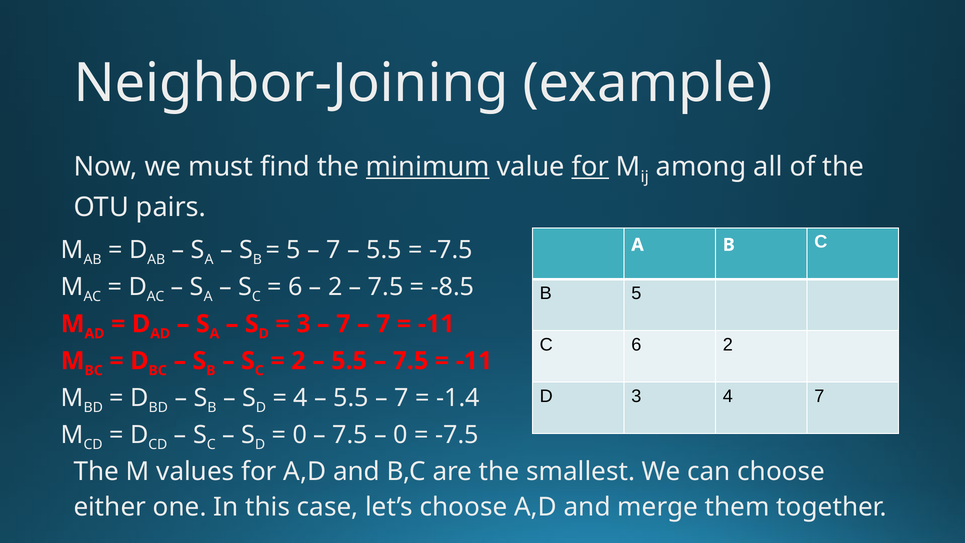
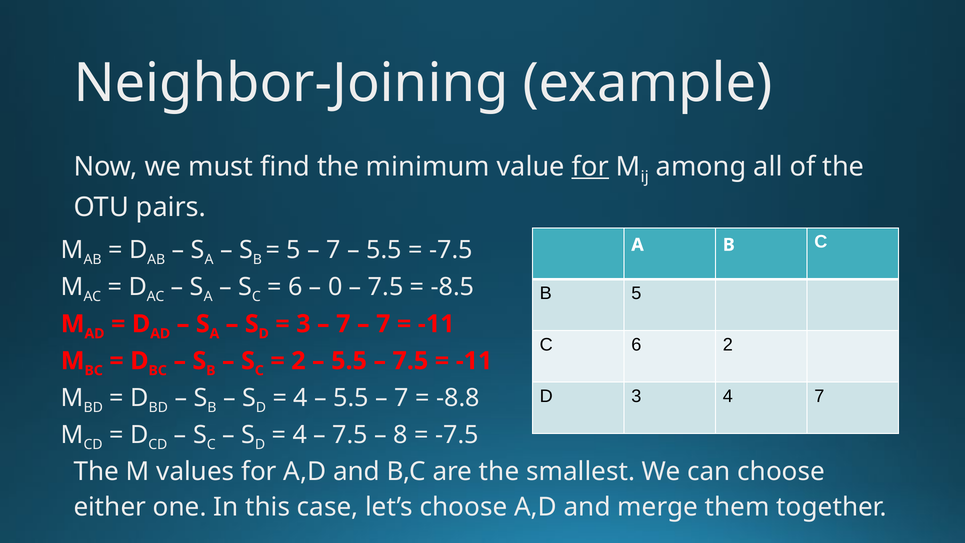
minimum underline: present -> none
2 at (335, 287): 2 -> 0
-1.4: -1.4 -> -8.8
0 at (300, 435): 0 -> 4
0 at (401, 435): 0 -> 8
